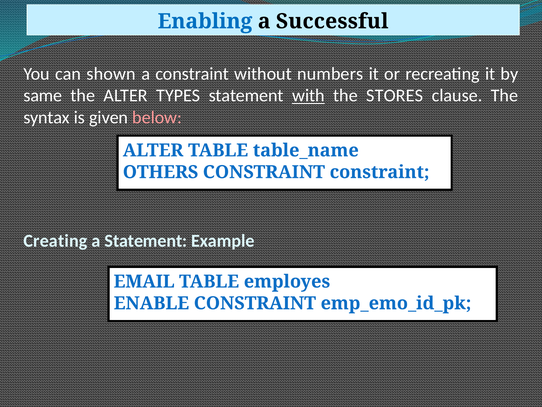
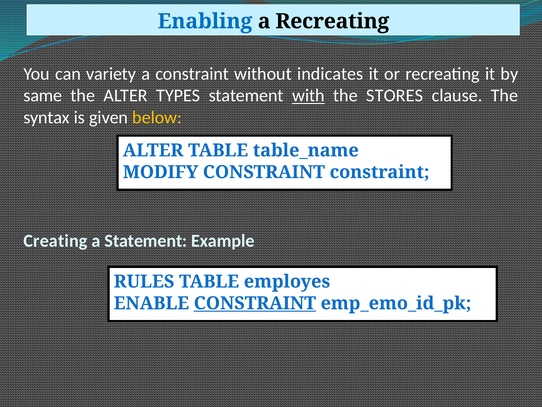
a Successful: Successful -> Recreating
shown: shown -> variety
numbers: numbers -> indicates
below colour: pink -> yellow
OTHERS: OTHERS -> MODIFY
EMAIL: EMAIL -> RULES
CONSTRAINT at (255, 303) underline: none -> present
